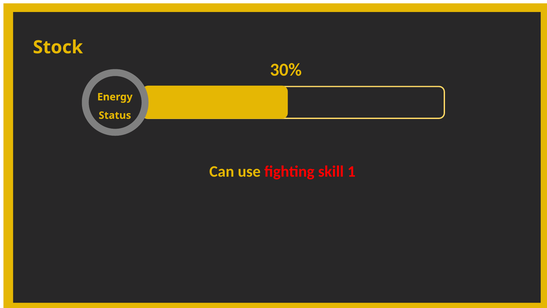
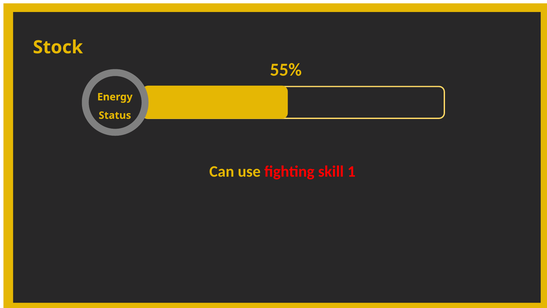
30%: 30% -> 55%
